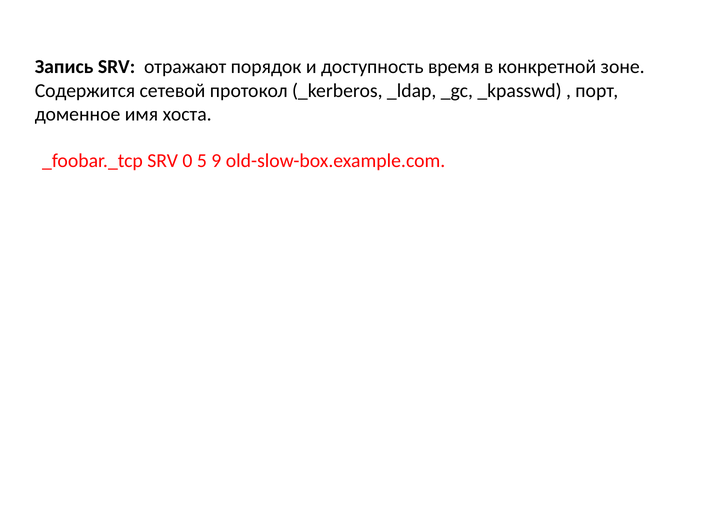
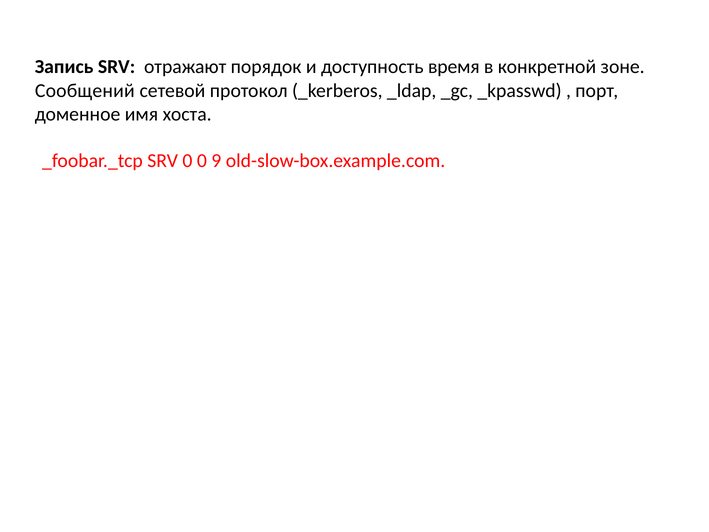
Содержится: Содержится -> Сообщений
0 5: 5 -> 0
